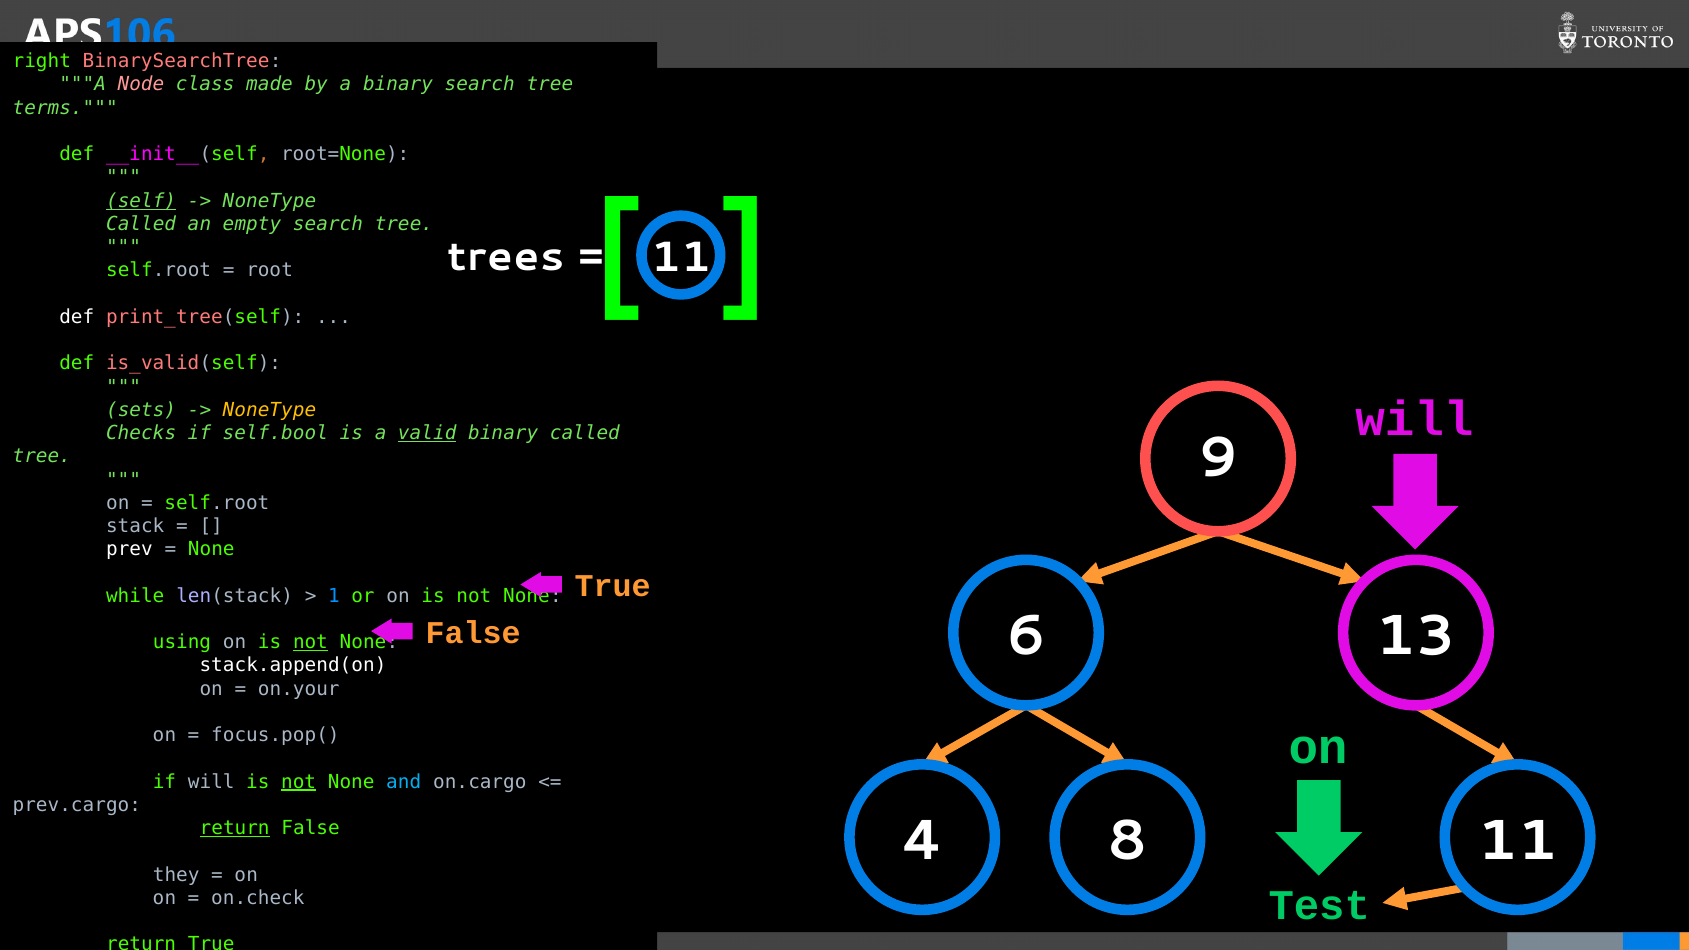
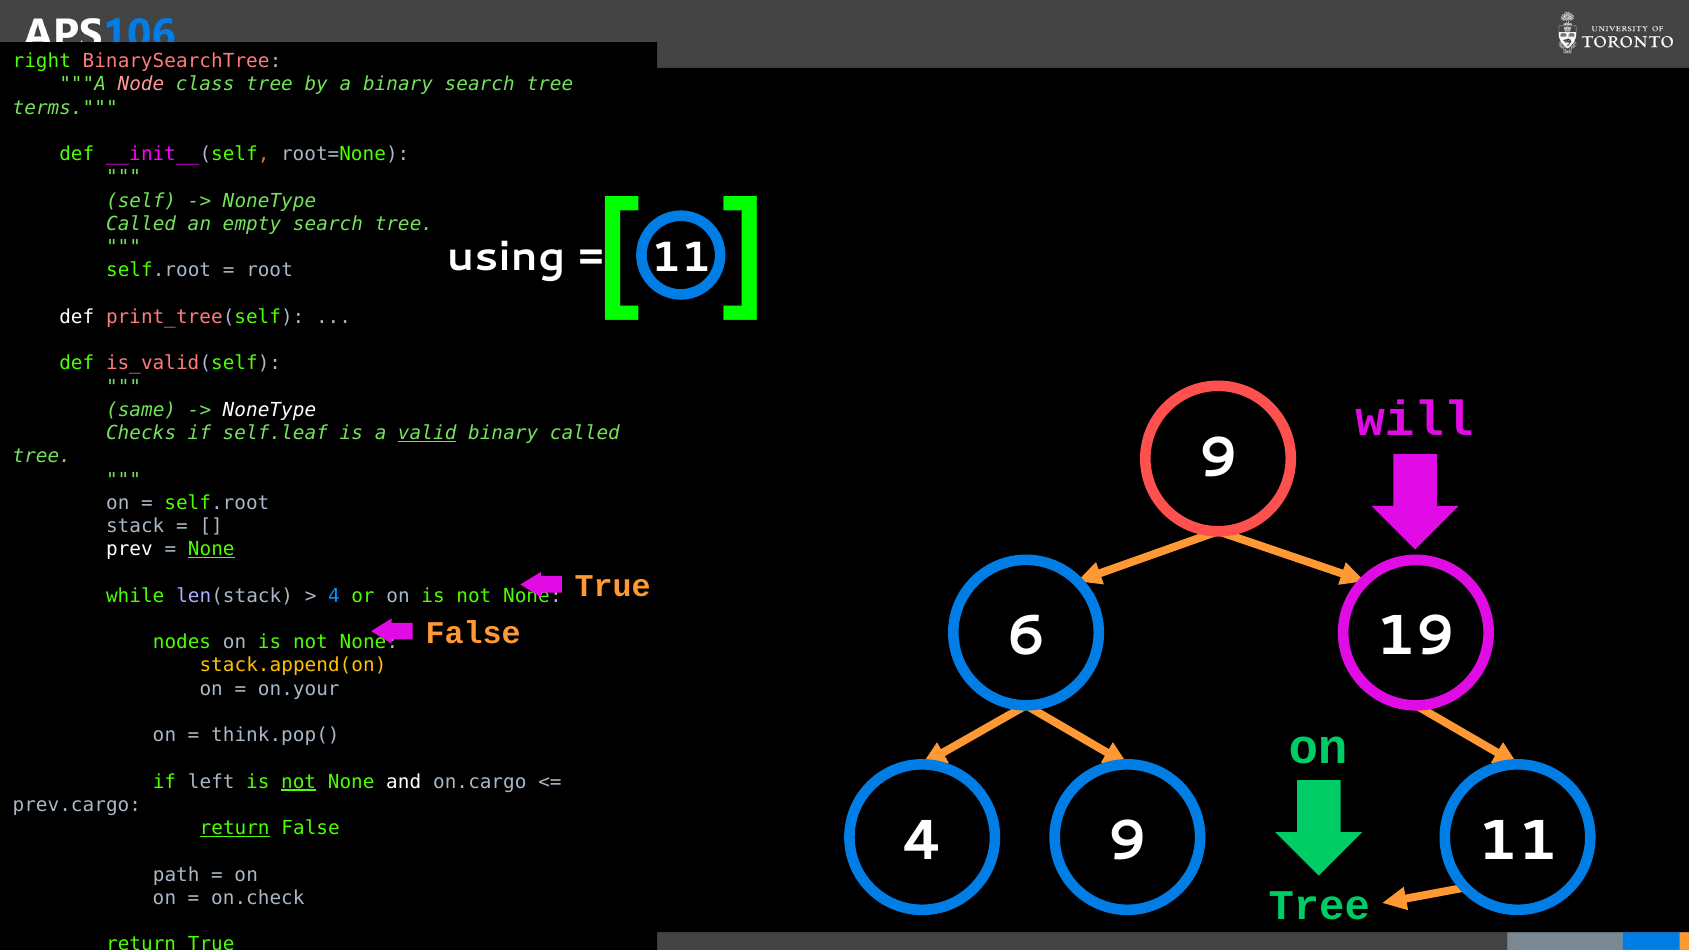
class made: made -> tree
self underline: present -> none
trees: trees -> using
sets: sets -> same
NoneType at (269, 410) colour: yellow -> white
self.bool: self.bool -> self.leaf
None at (211, 549) underline: none -> present
1 at (334, 596): 1 -> 4
13: 13 -> 19
using: using -> nodes
not at (310, 642) underline: present -> none
stack.append(on colour: white -> yellow
focus.pop(: focus.pop( -> think.pop(
if will: will -> left
and colour: light blue -> white
4 8: 8 -> 9
they: they -> path
Test at (1319, 906): Test -> Tree
